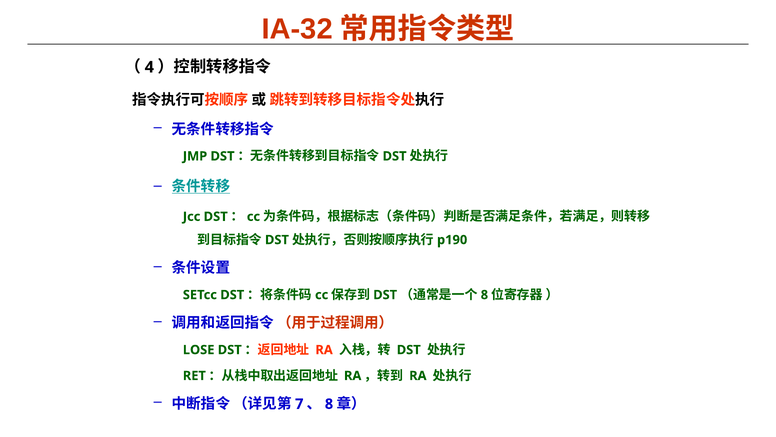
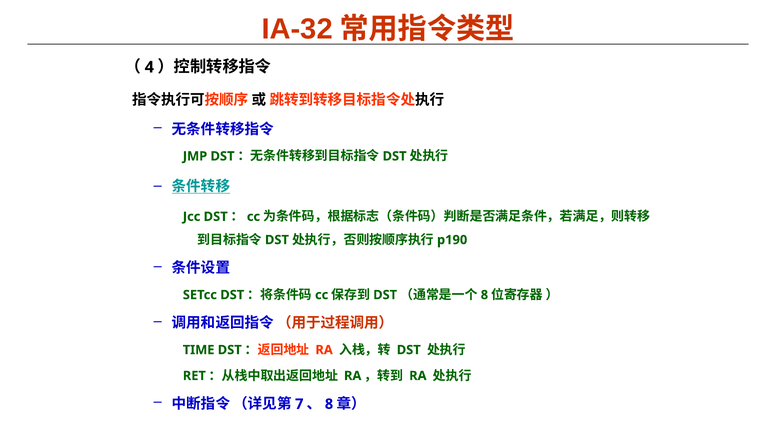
LOSE: LOSE -> TIME
